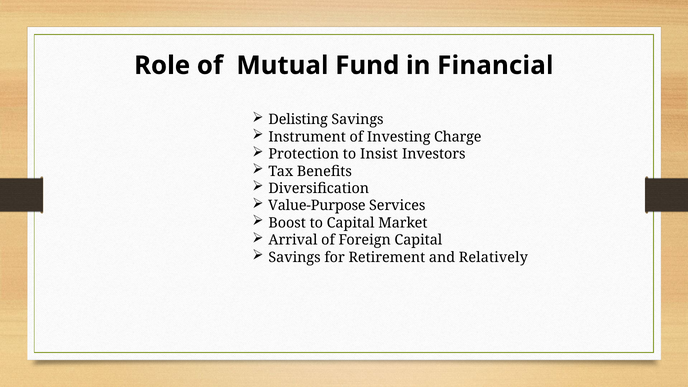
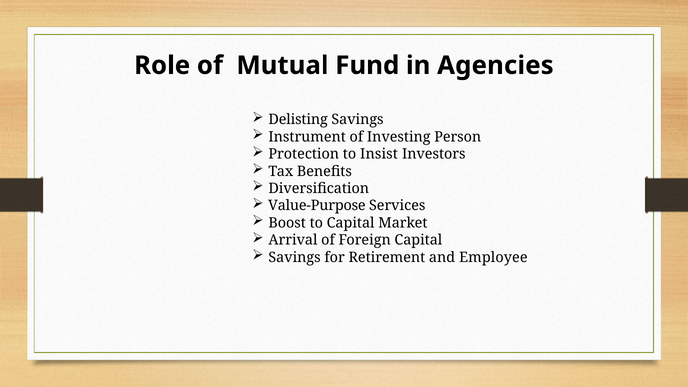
Financial: Financial -> Agencies
Charge: Charge -> Person
Relatively: Relatively -> Employee
